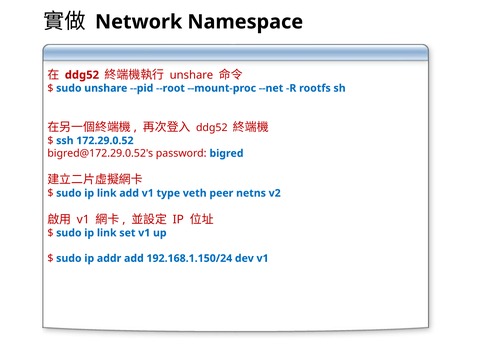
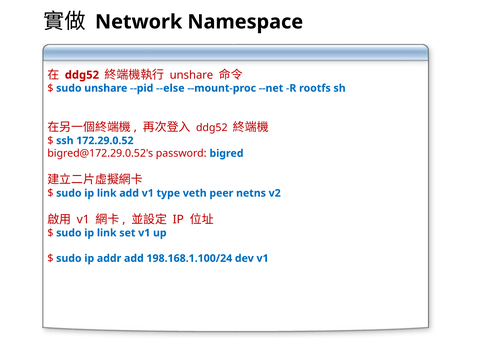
--root: --root -> --else
192.168.1.150/24: 192.168.1.150/24 -> 198.168.1.100/24
